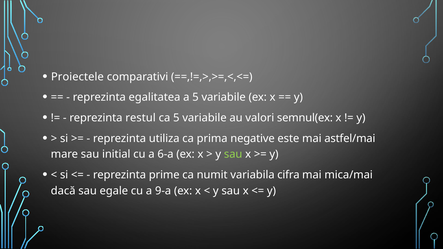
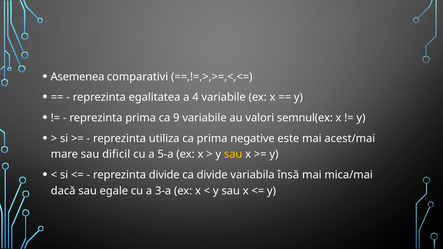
Proiectele: Proiectele -> Asemenea
a 5: 5 -> 4
reprezinta restul: restul -> prima
ca 5: 5 -> 9
astfel/mai: astfel/mai -> acest/mai
initial: initial -> dificil
6-a: 6-a -> 5-a
sau at (233, 154) colour: light green -> yellow
reprezinta prime: prime -> divide
ca numit: numit -> divide
cifra: cifra -> însă
9-a: 9-a -> 3-a
